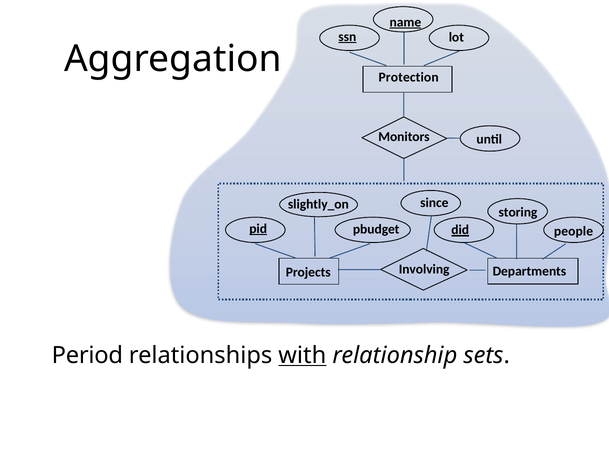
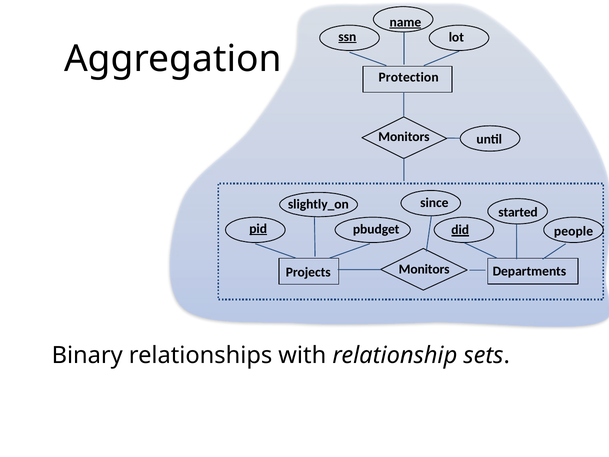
storing: storing -> started
Projects Involving: Involving -> Monitors
Period: Period -> Binary
with underline: present -> none
